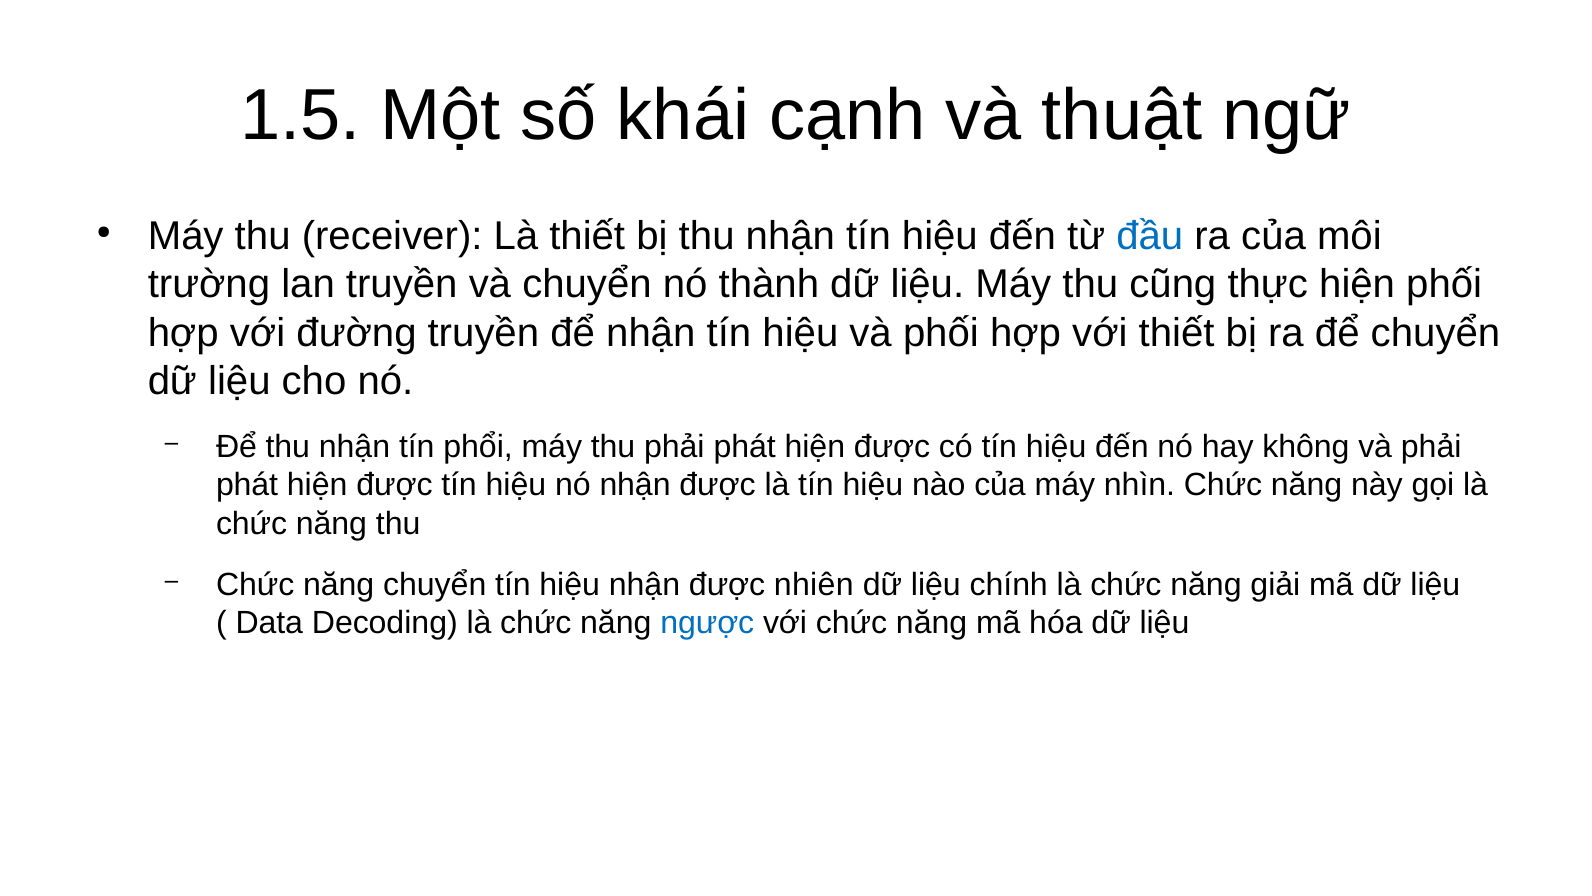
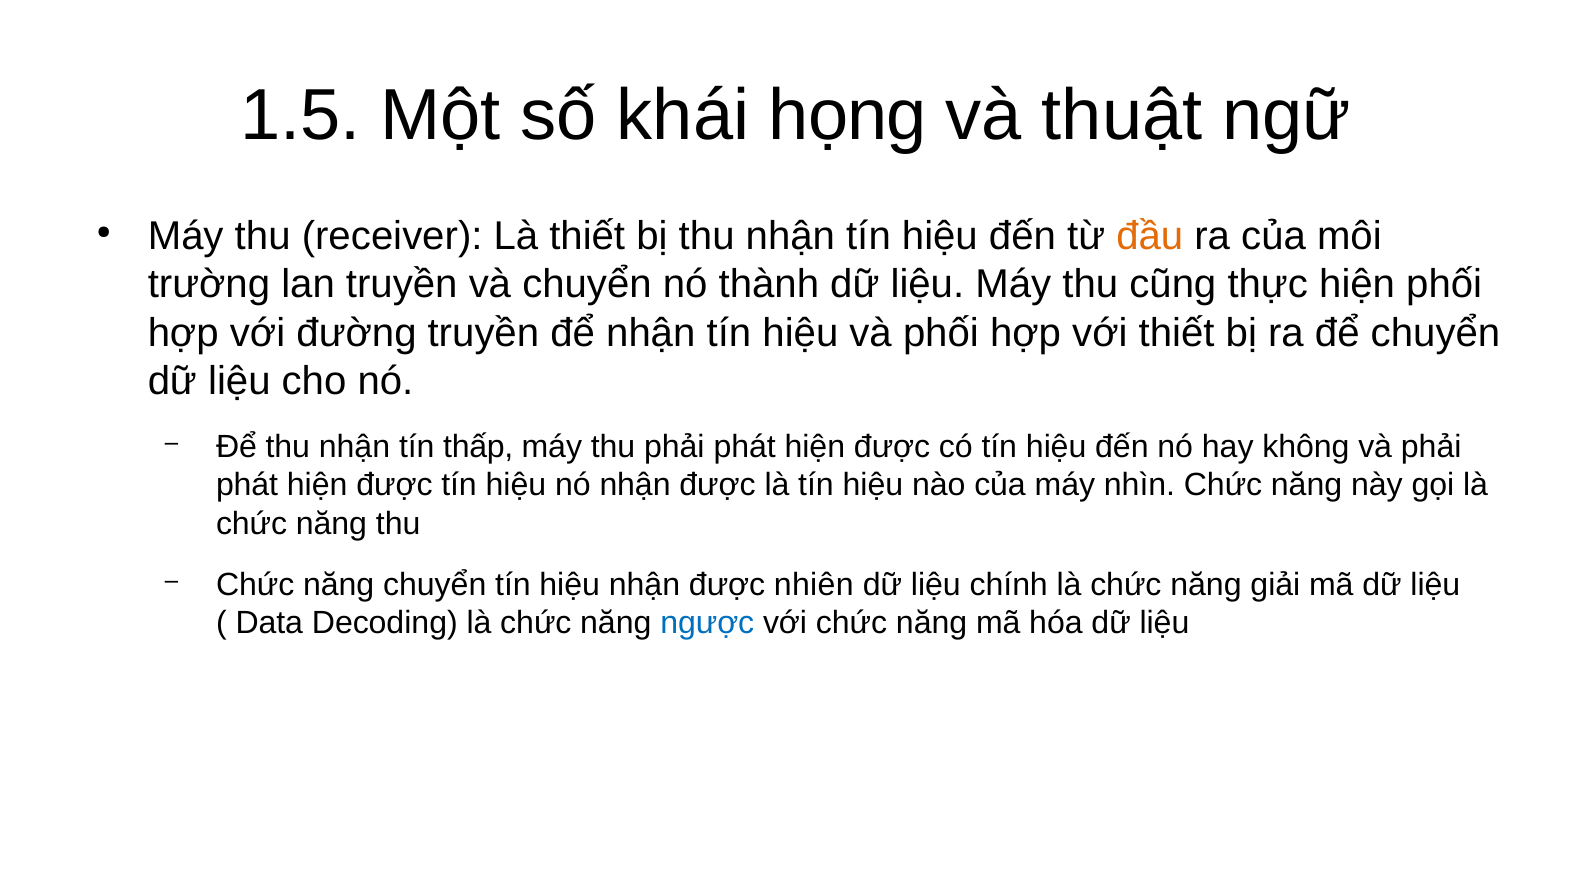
cạnh: cạnh -> họng
đầu colour: blue -> orange
phổi: phổi -> thấp
